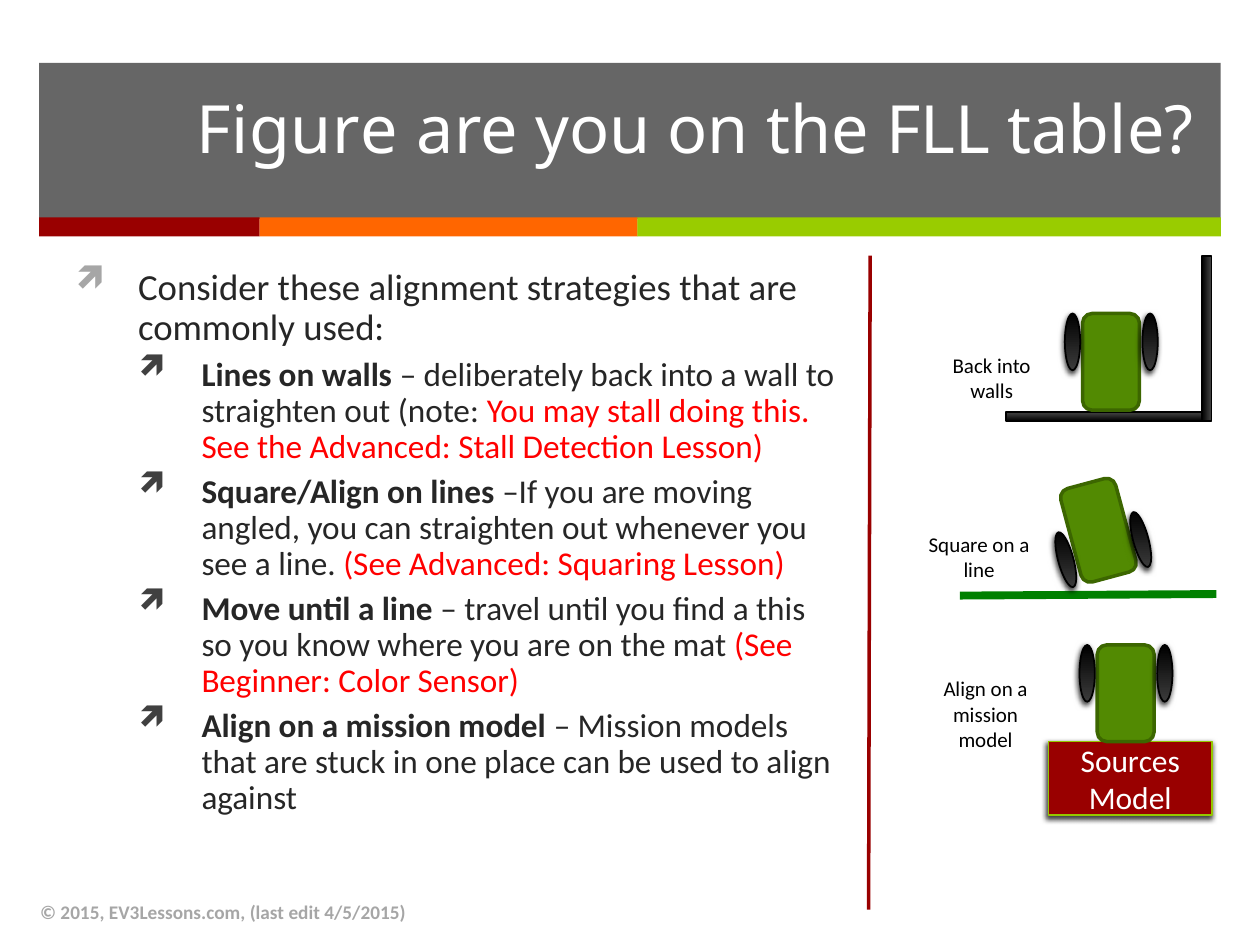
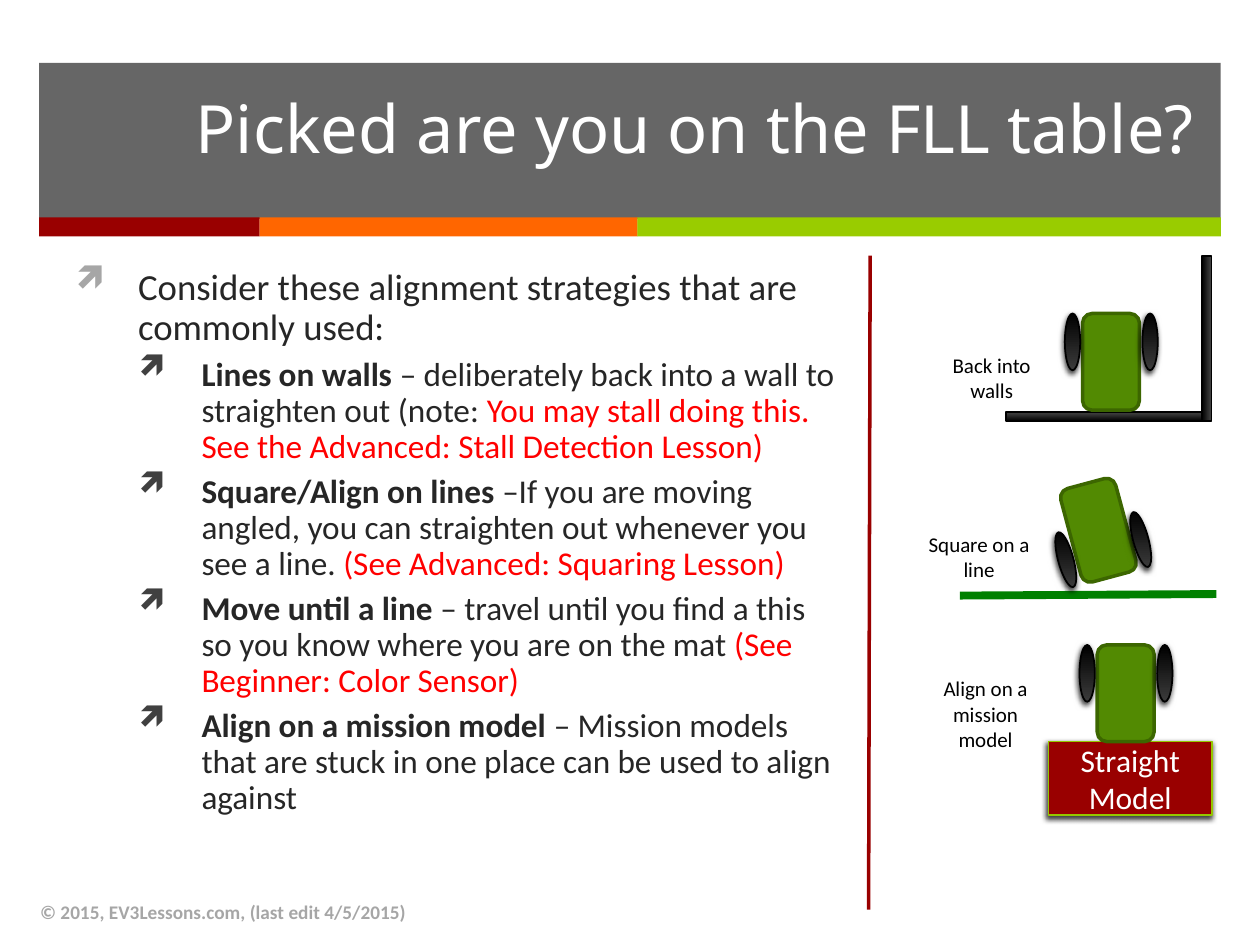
Figure: Figure -> Picked
Sources: Sources -> Straight
